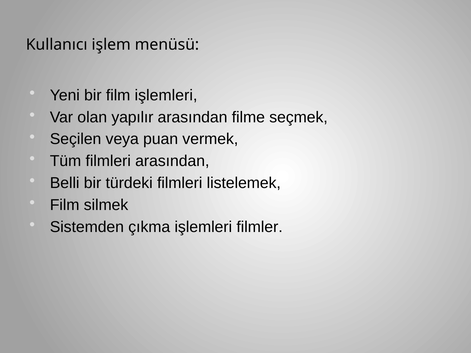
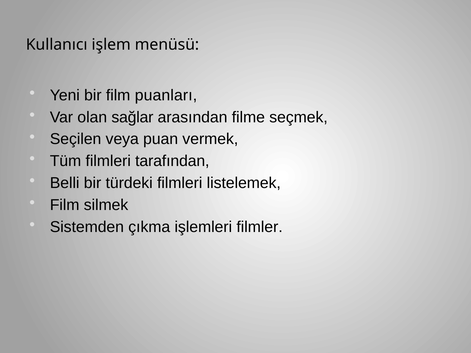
film işlemleri: işlemleri -> puanları
yapılır: yapılır -> sağlar
filmleri arasından: arasından -> tarafından
